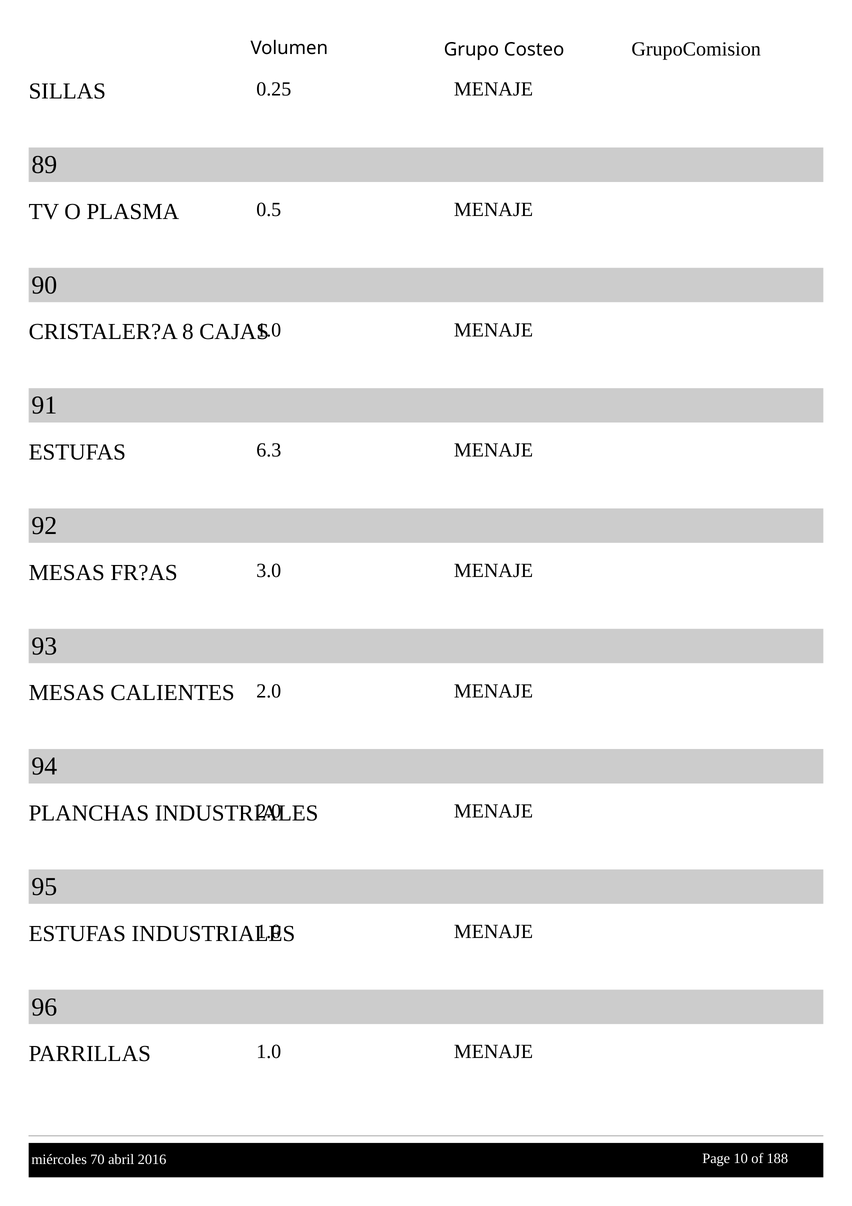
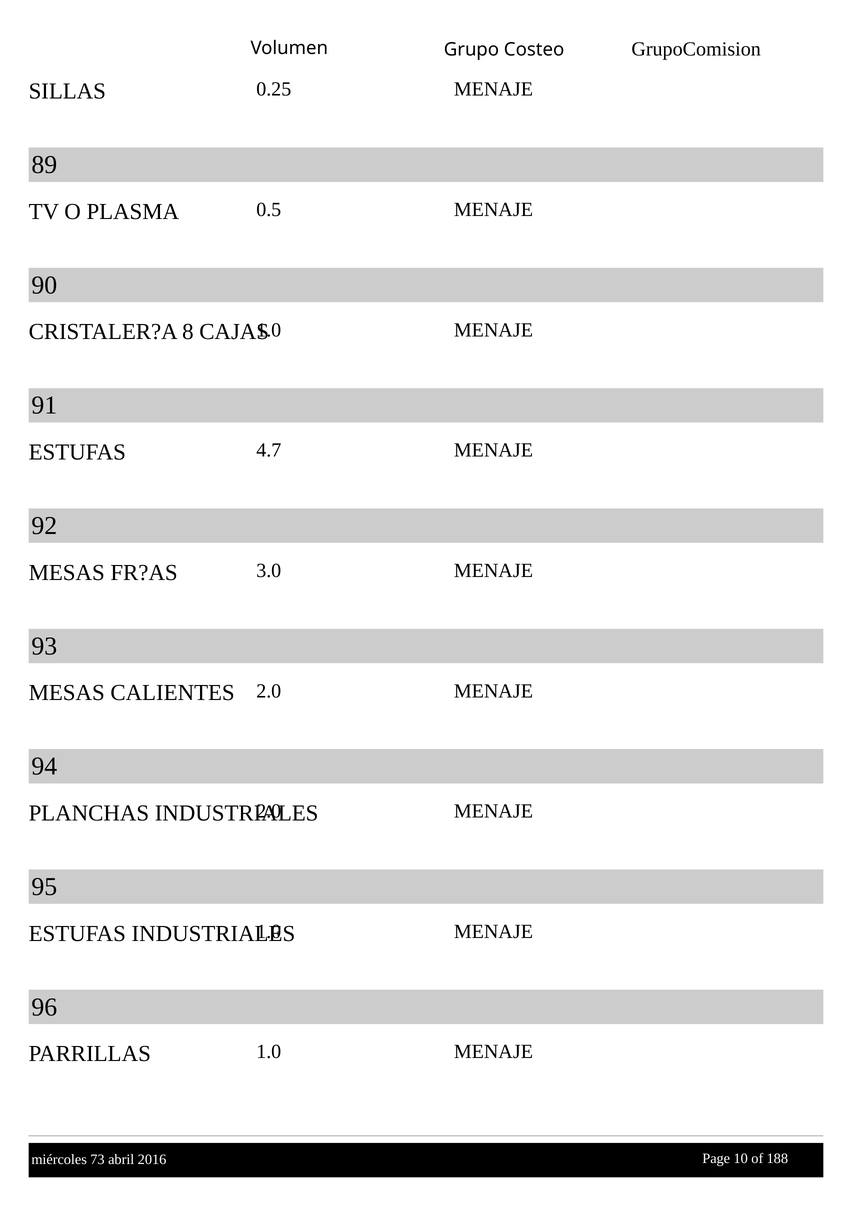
6.3: 6.3 -> 4.7
70: 70 -> 73
